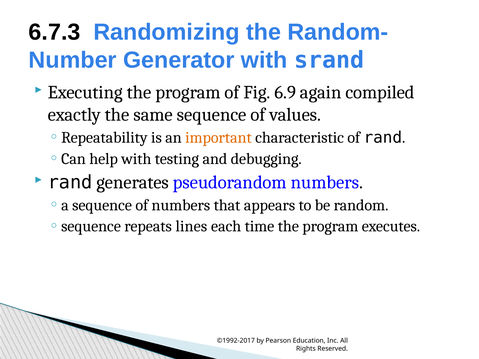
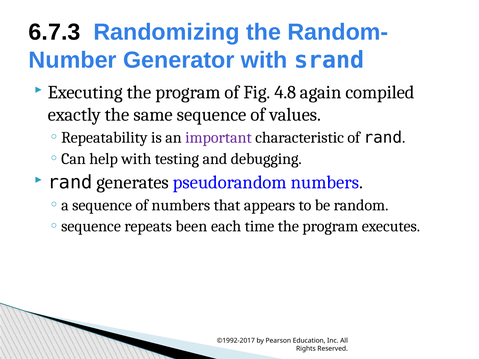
6.9: 6.9 -> 4.8
important colour: orange -> purple
lines: lines -> been
